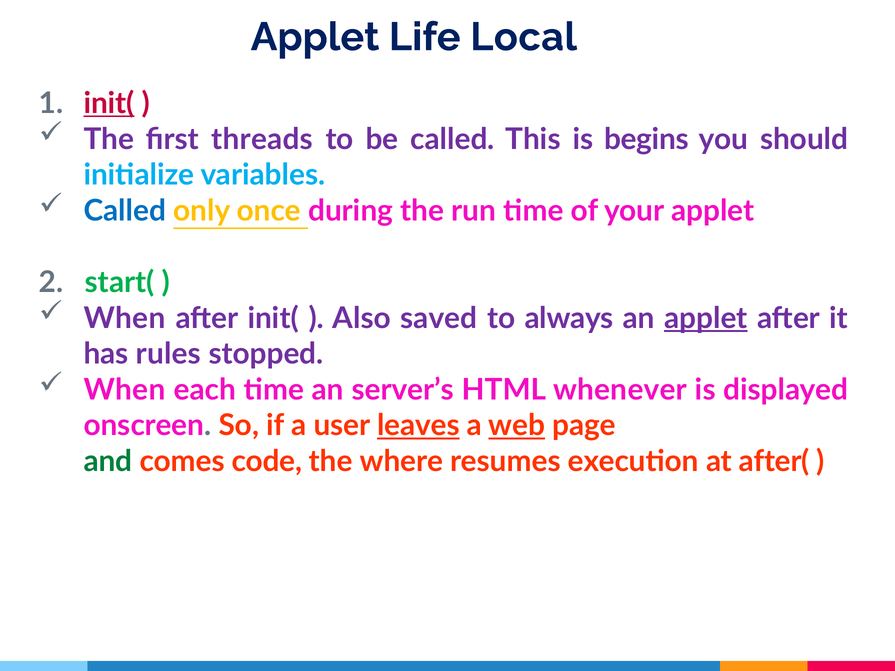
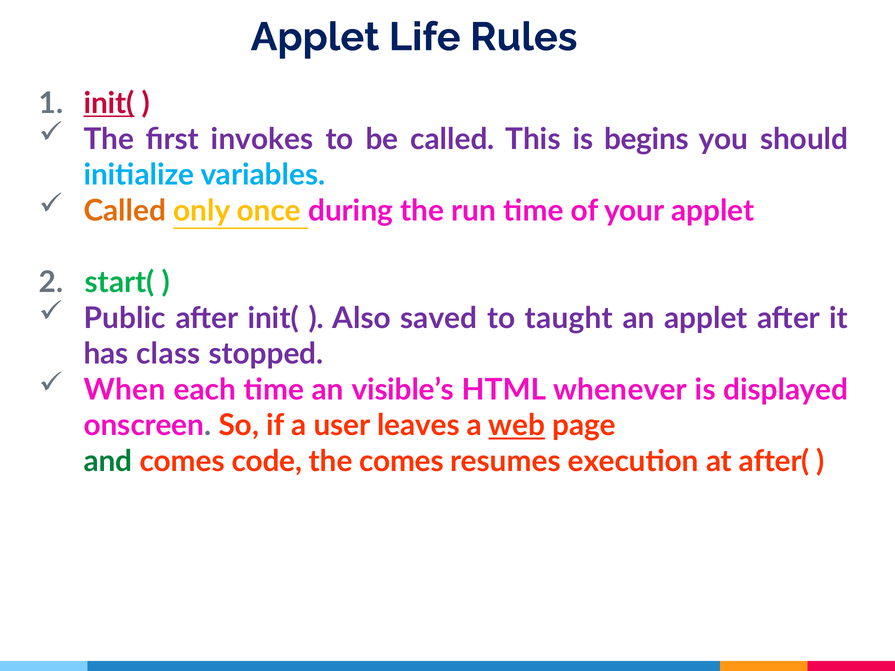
Local: Local -> Rules
threads: threads -> invokes
Called at (125, 211) colour: blue -> orange
When at (125, 318): When -> Public
always: always -> taught
applet at (706, 318) underline: present -> none
rules: rules -> class
server’s: server’s -> visible’s
leaves underline: present -> none
the where: where -> comes
